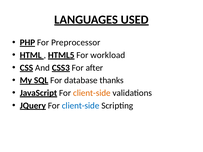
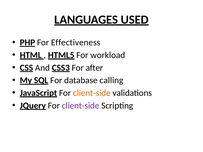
Preprocessor: Preprocessor -> Effectiveness
thanks: thanks -> calling
client-side at (81, 106) colour: blue -> purple
